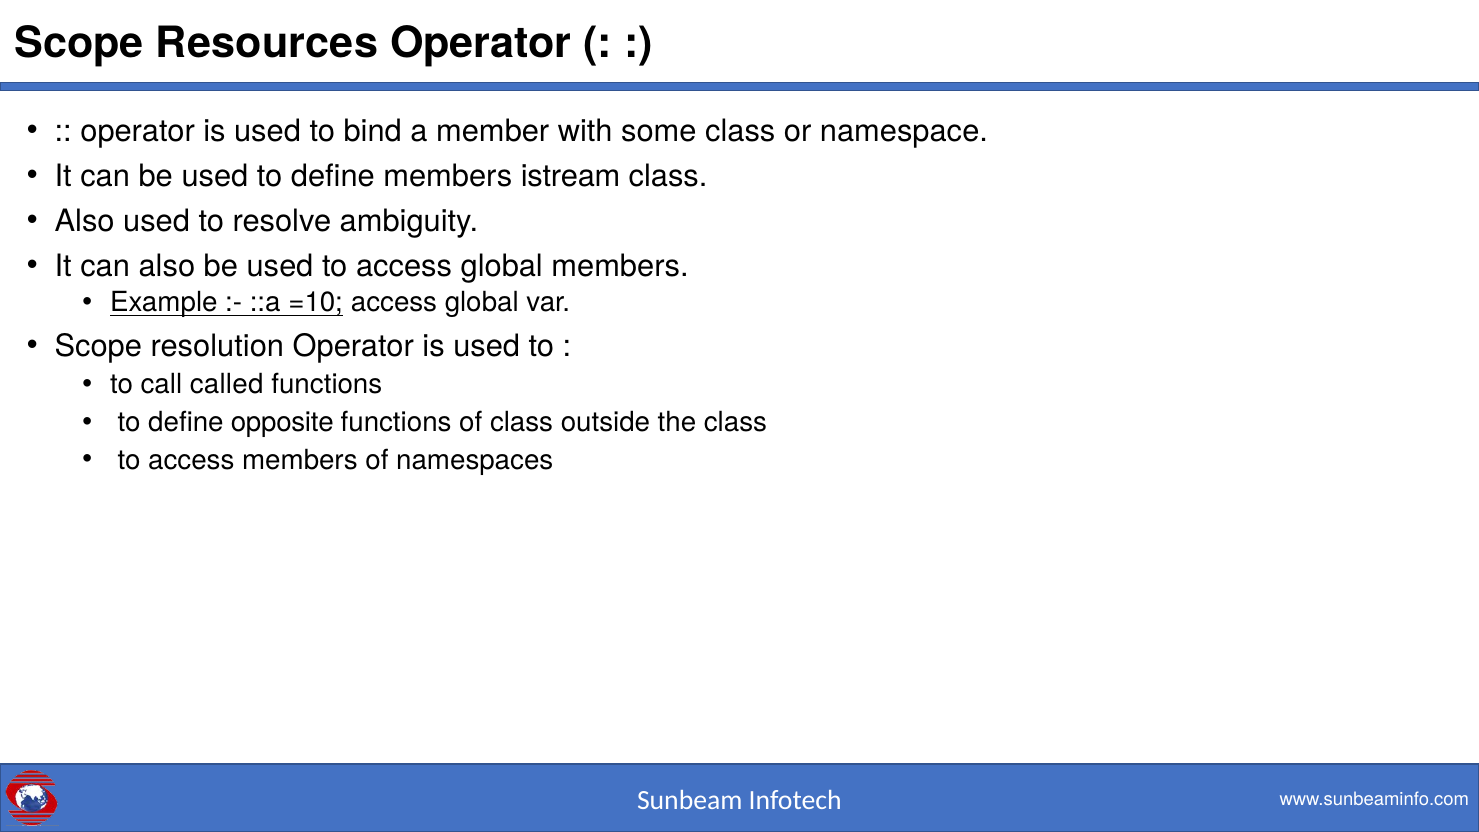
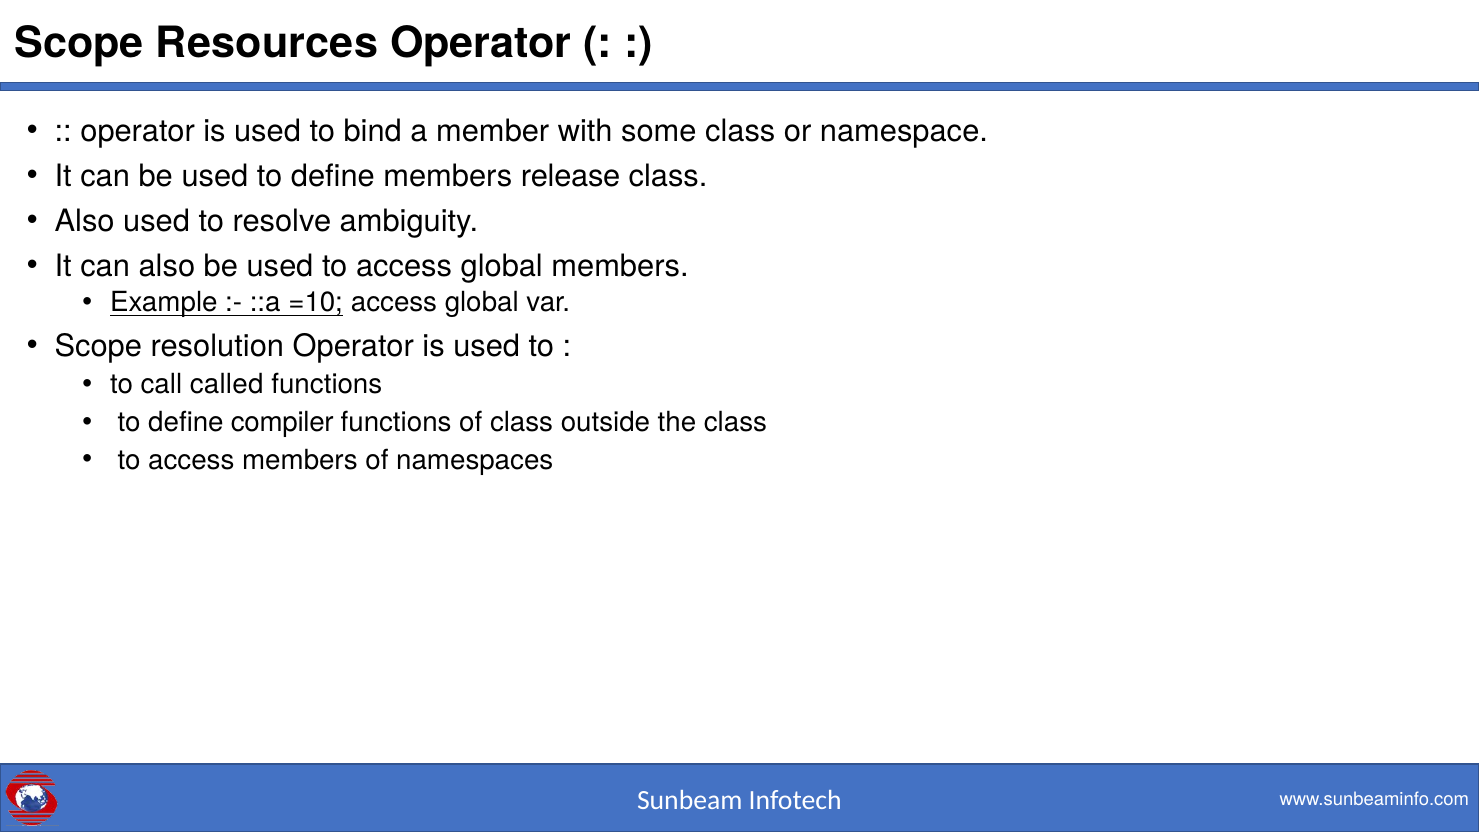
istream: istream -> release
opposite: opposite -> compiler
